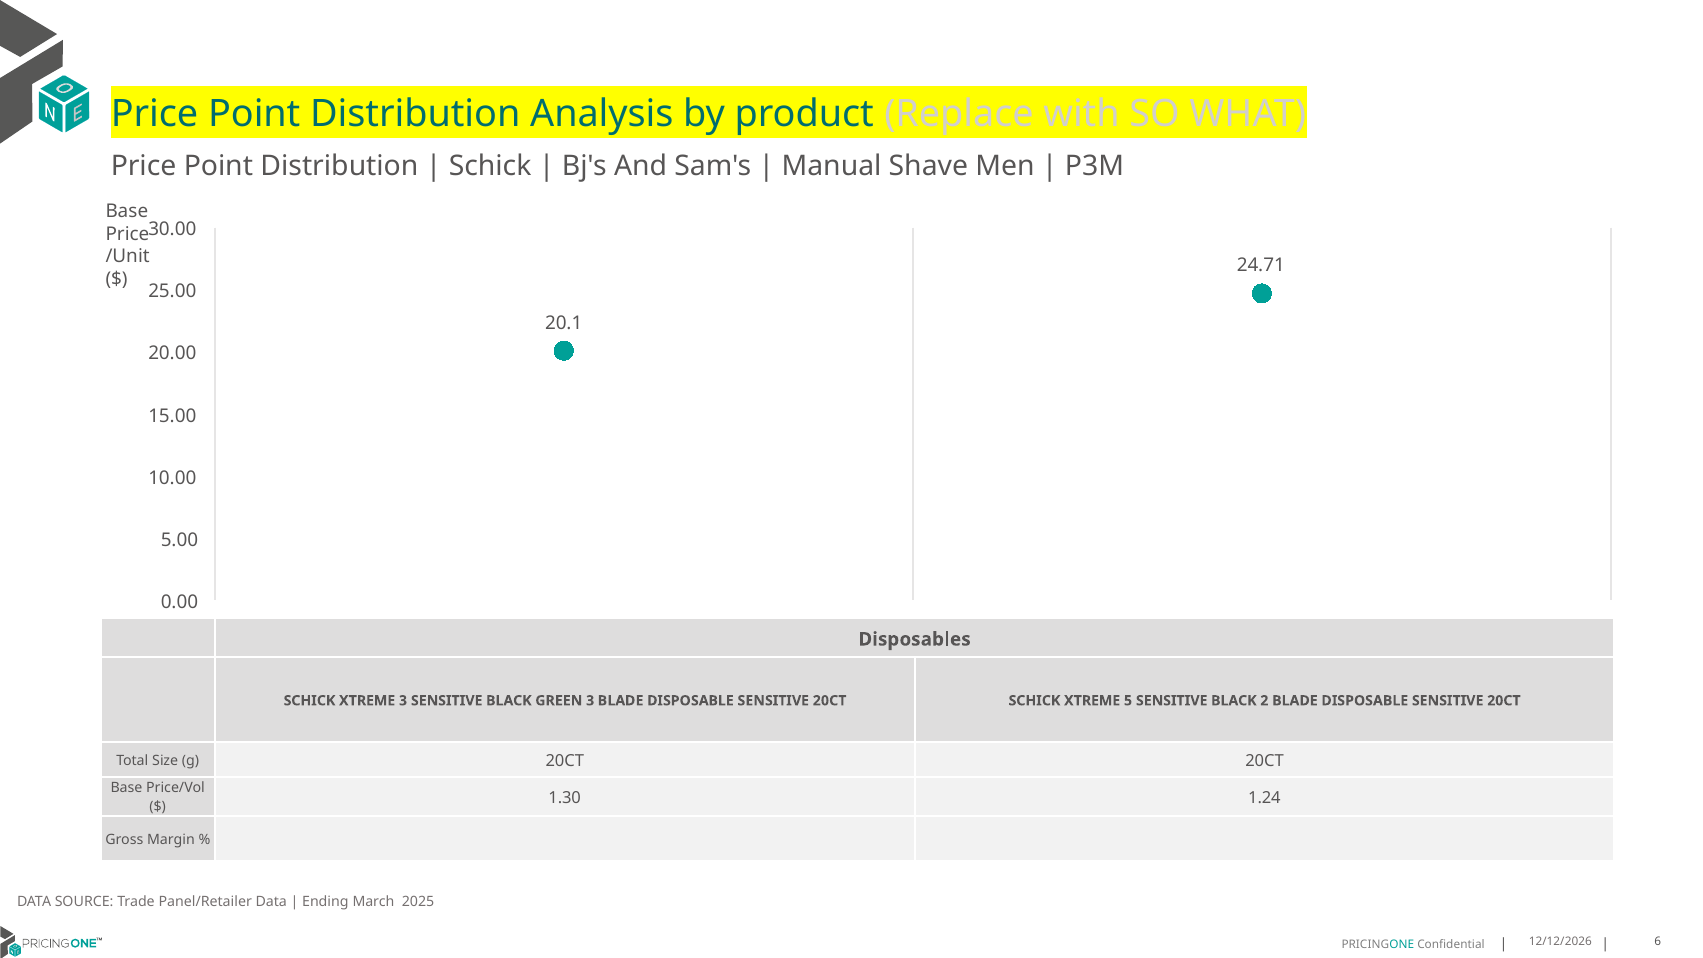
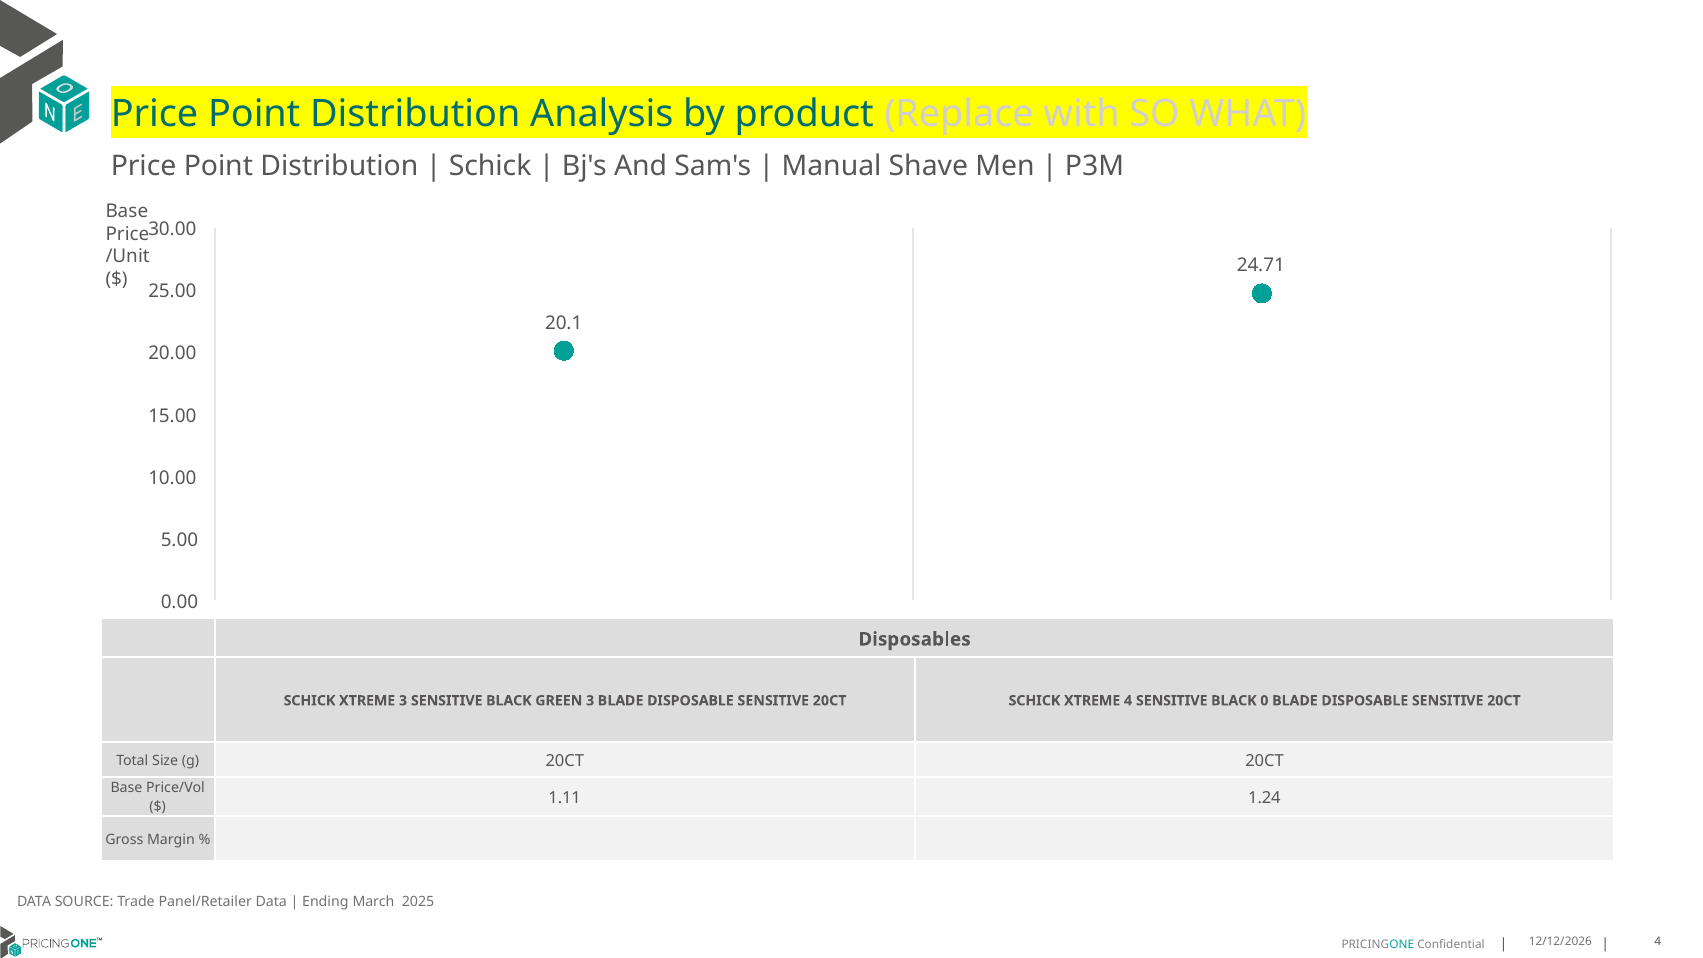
XTREME 5: 5 -> 4
2: 2 -> 0
1.30: 1.30 -> 1.11
6 at (1658, 942): 6 -> 4
